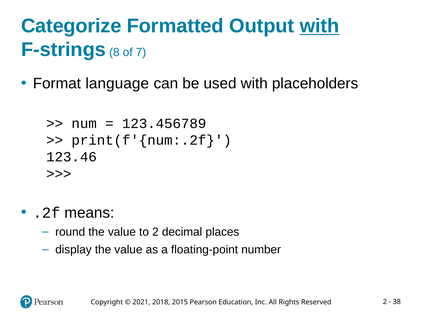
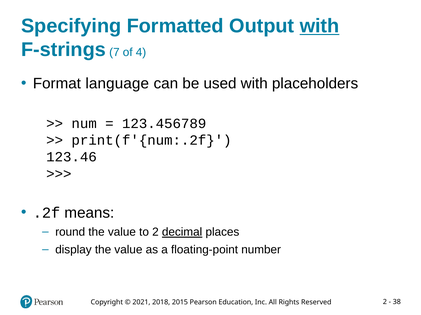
Categorize: Categorize -> Specifying
8: 8 -> 7
7: 7 -> 4
decimal underline: none -> present
